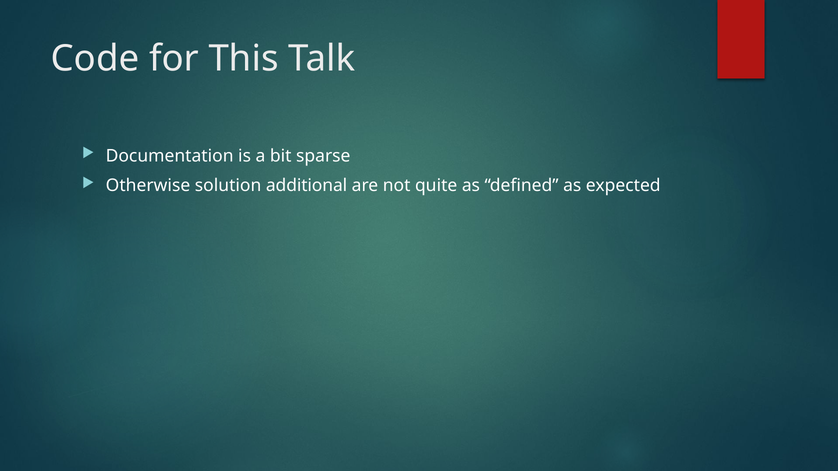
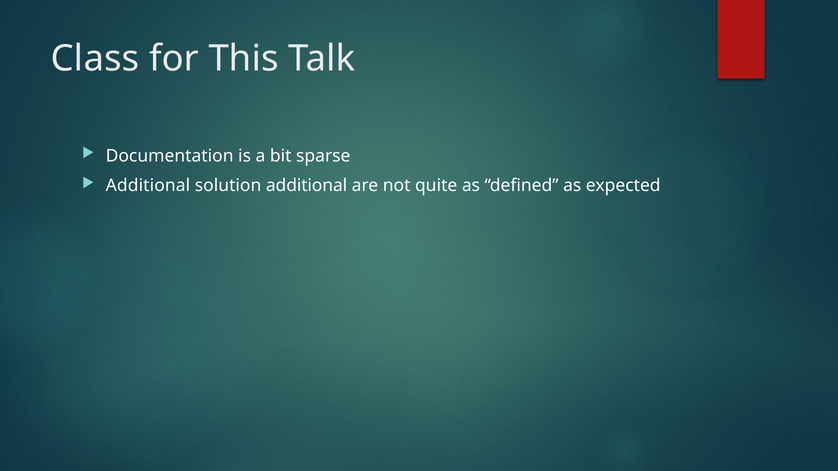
Code: Code -> Class
Otherwise at (148, 186): Otherwise -> Additional
